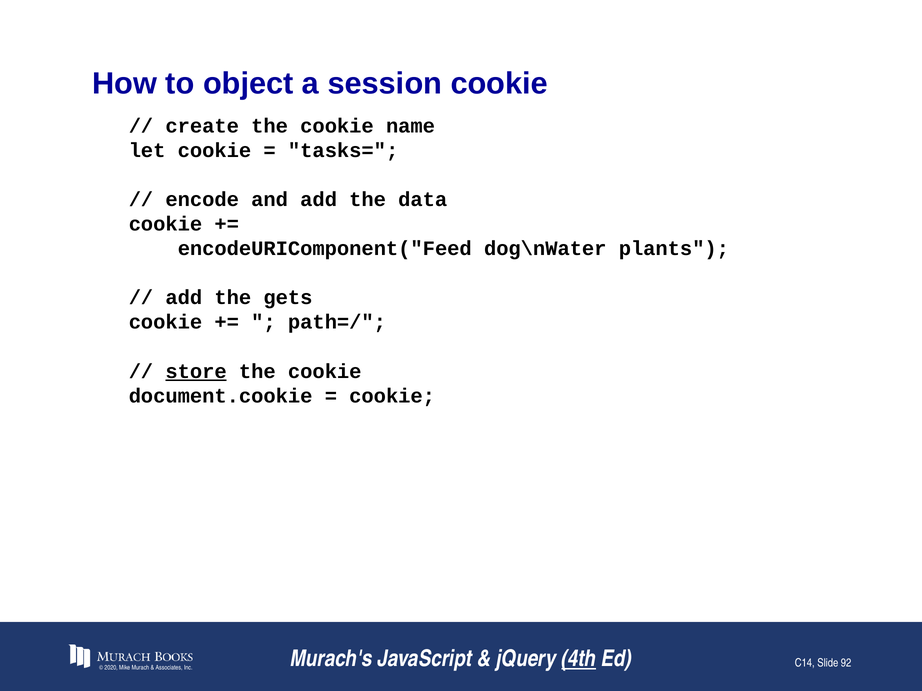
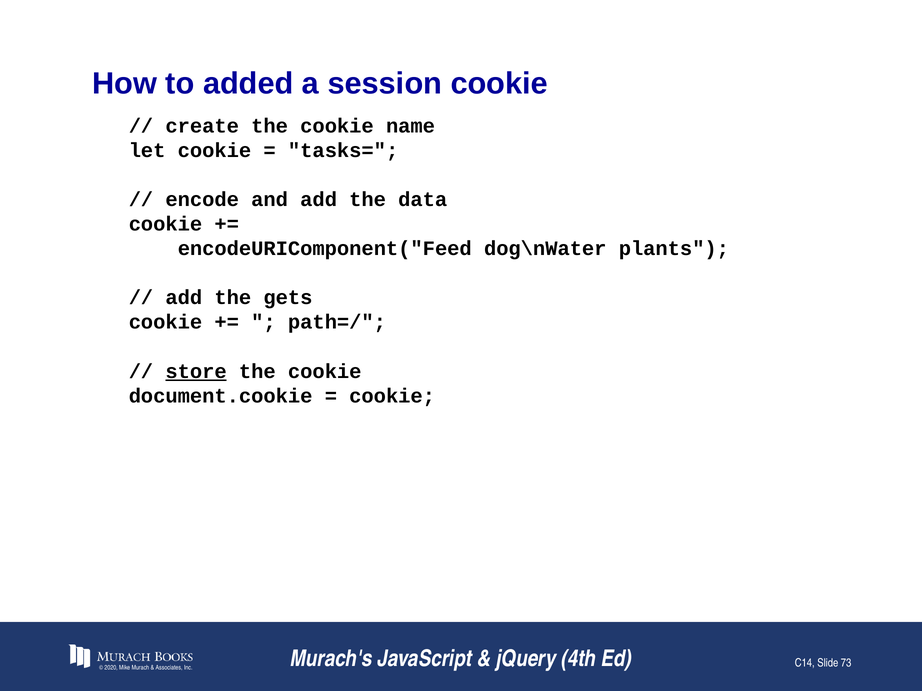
object: object -> added
4th underline: present -> none
92: 92 -> 73
